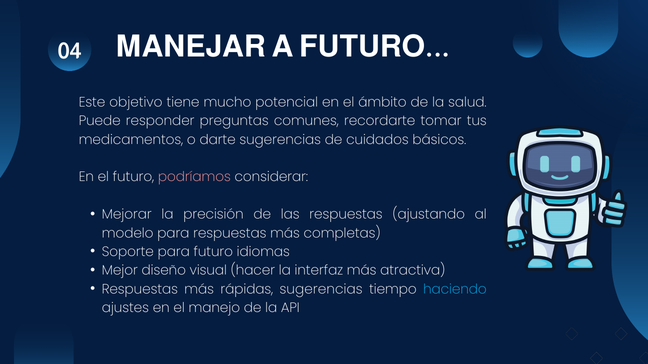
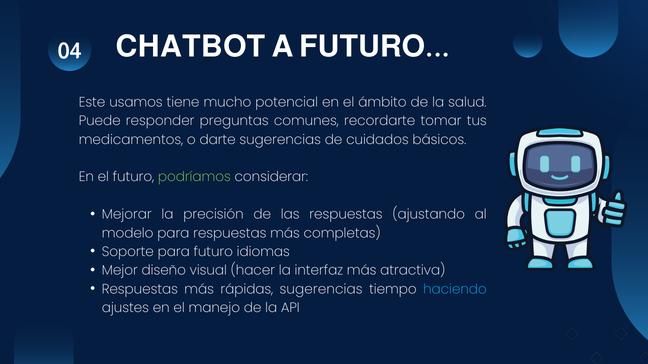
MANEJAR: MANEJAR -> CHATBOT
objetivo: objetivo -> usamos
podríamos colour: pink -> light green
